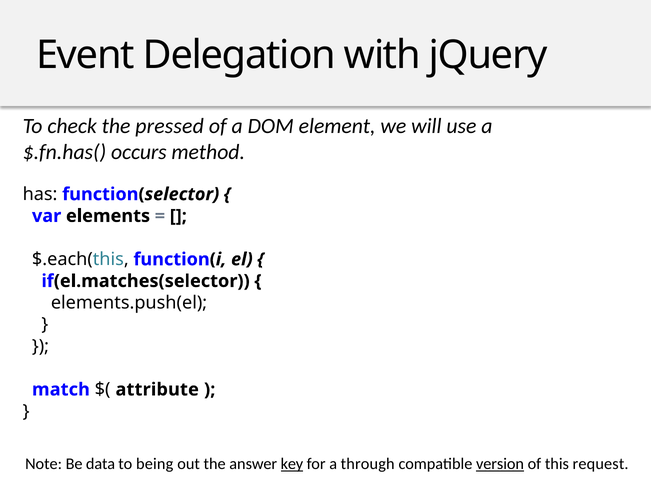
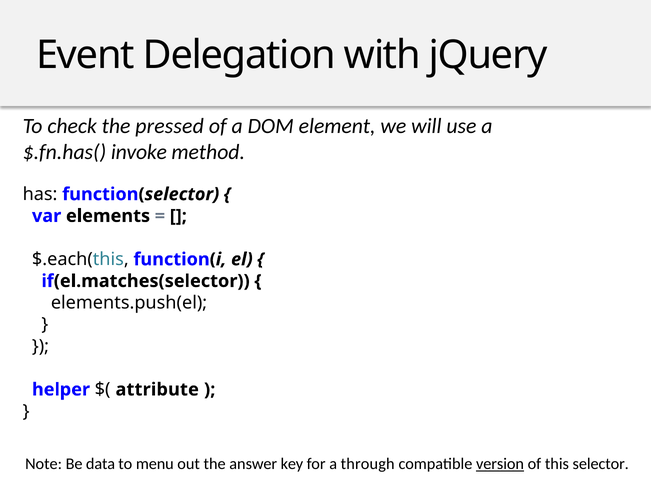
occurs: occurs -> invoke
match: match -> helper
being: being -> menu
key underline: present -> none
request: request -> selector
